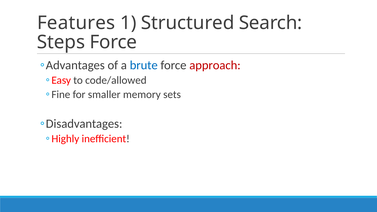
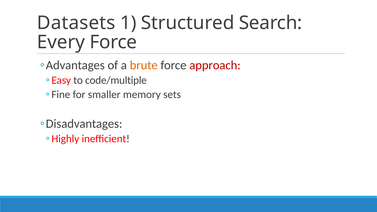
Features: Features -> Datasets
Steps: Steps -> Every
brute colour: blue -> orange
code/allowed: code/allowed -> code/multiple
